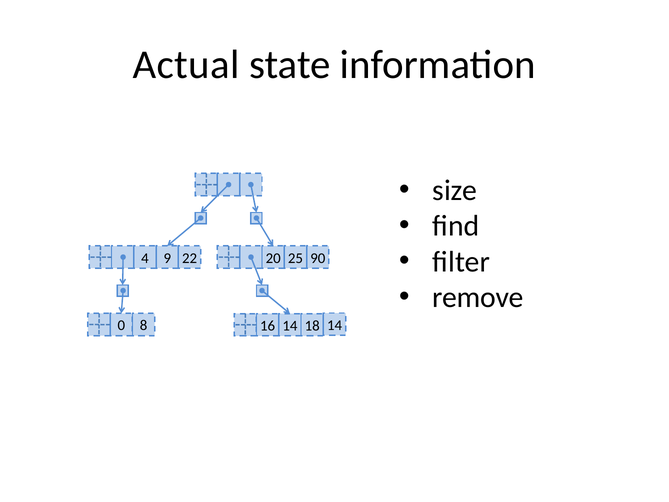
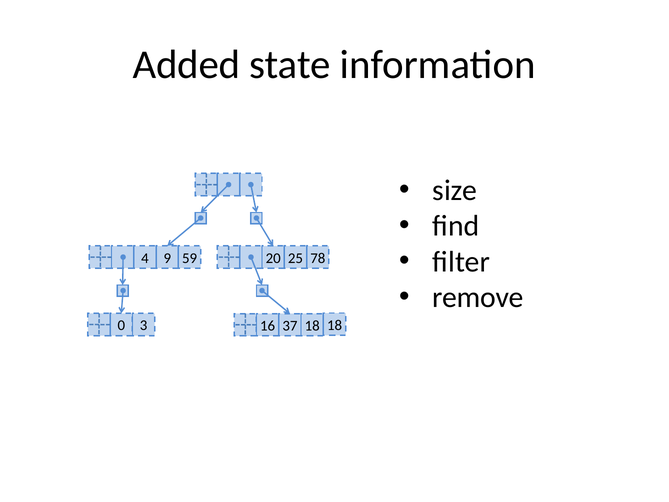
Actual: Actual -> Added
22: 22 -> 59
90: 90 -> 78
8: 8 -> 3
16 14: 14 -> 37
18 14: 14 -> 18
